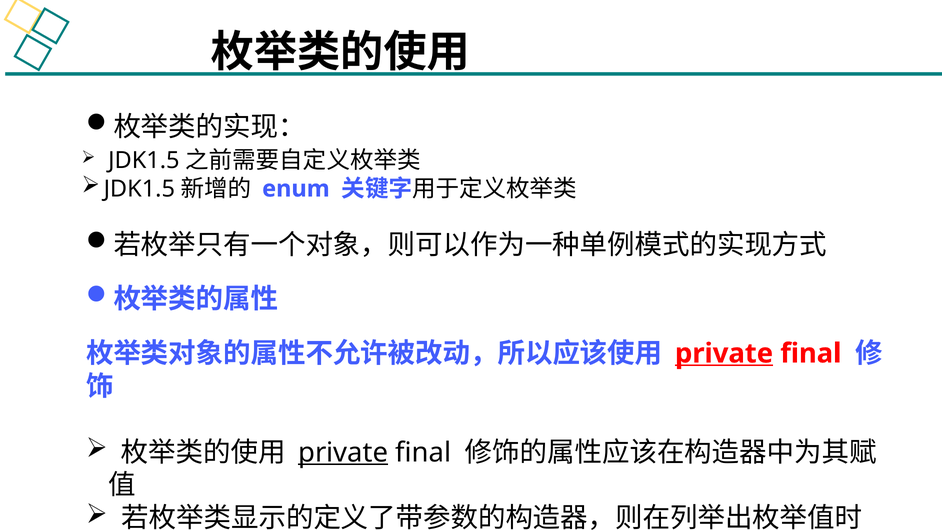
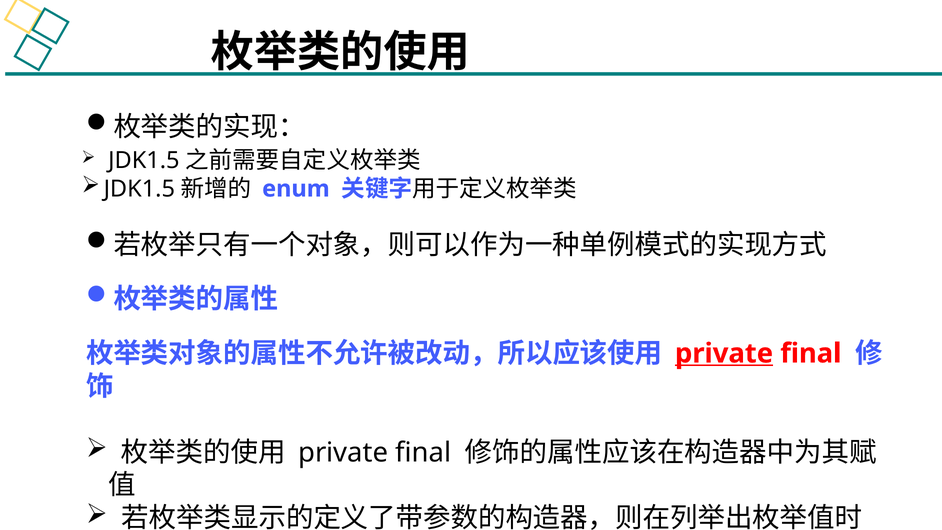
private at (343, 452) underline: present -> none
